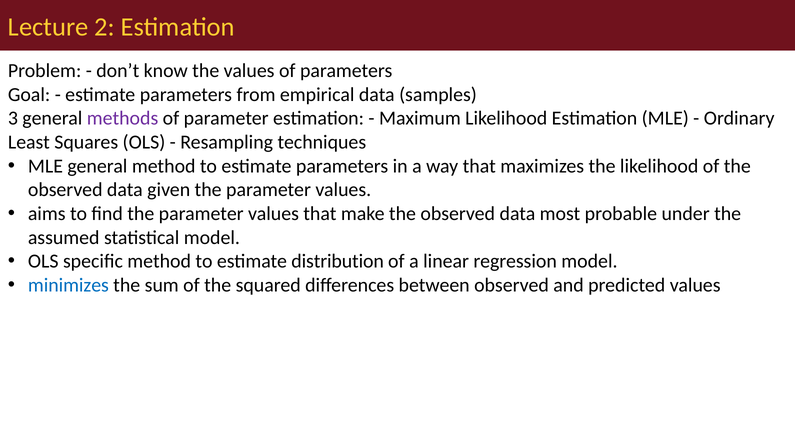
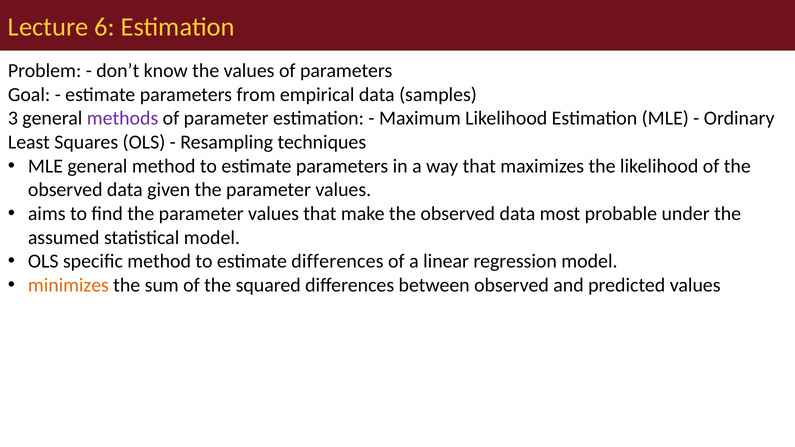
2: 2 -> 6
estimate distribution: distribution -> differences
minimizes colour: blue -> orange
